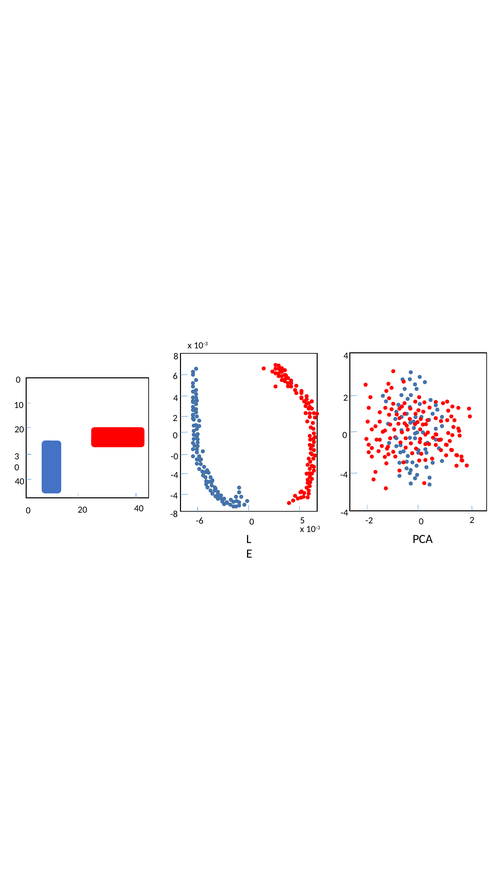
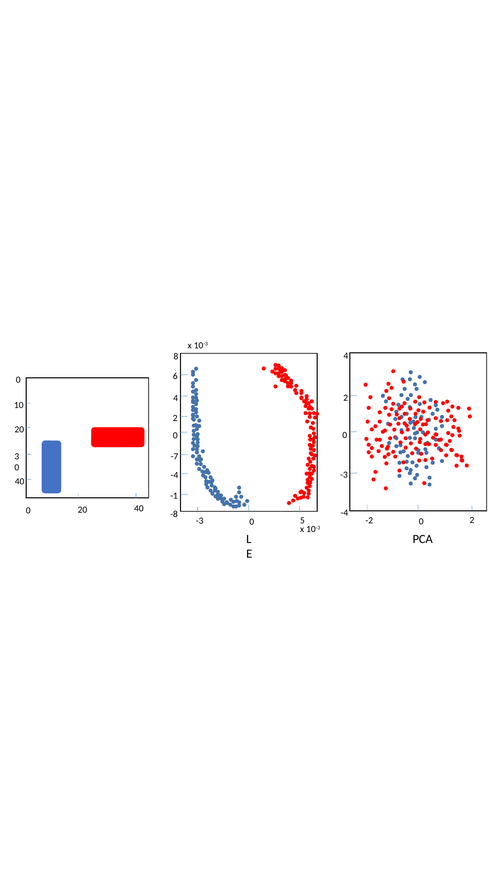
-0: -0 -> -7
-4 at (344, 474): -4 -> -3
-4 at (174, 495): -4 -> -1
-6 at (200, 521): -6 -> -3
